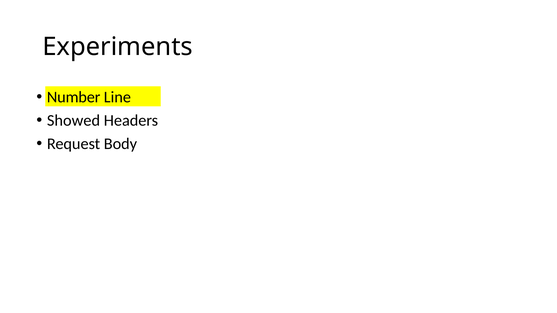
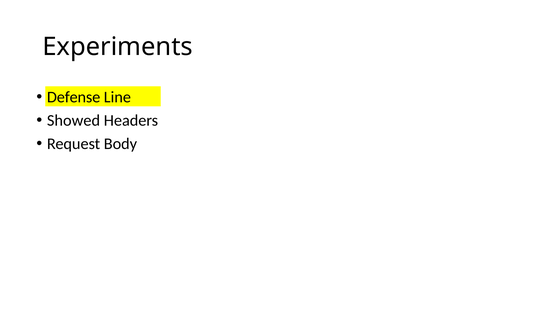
Number: Number -> Defense
